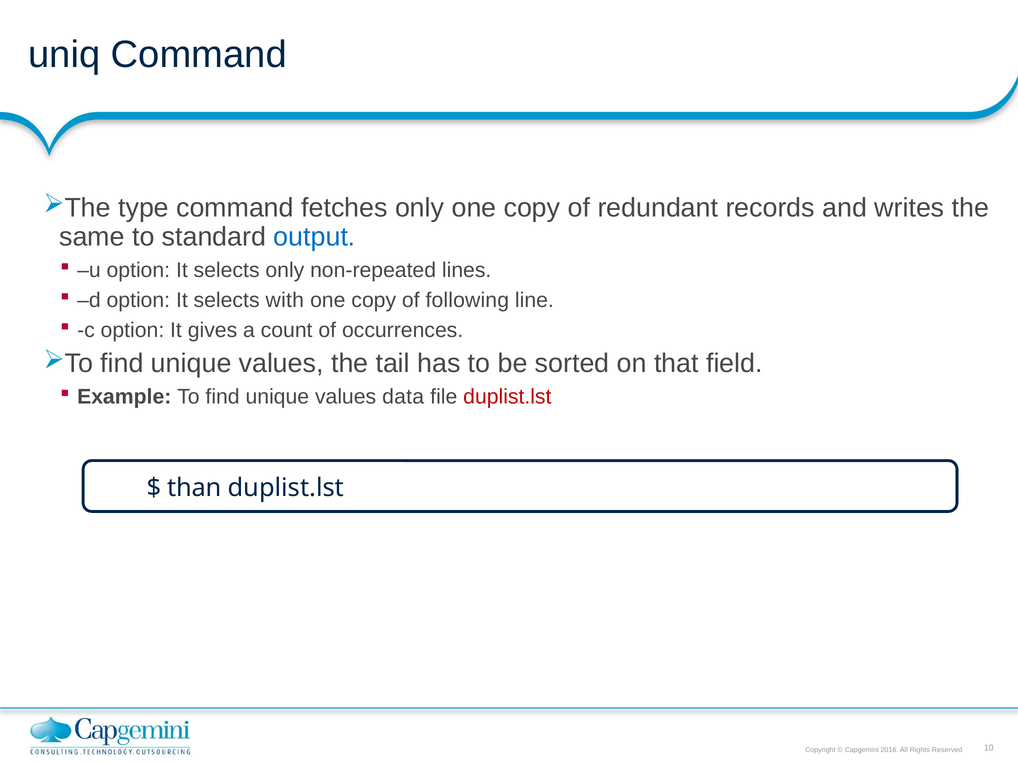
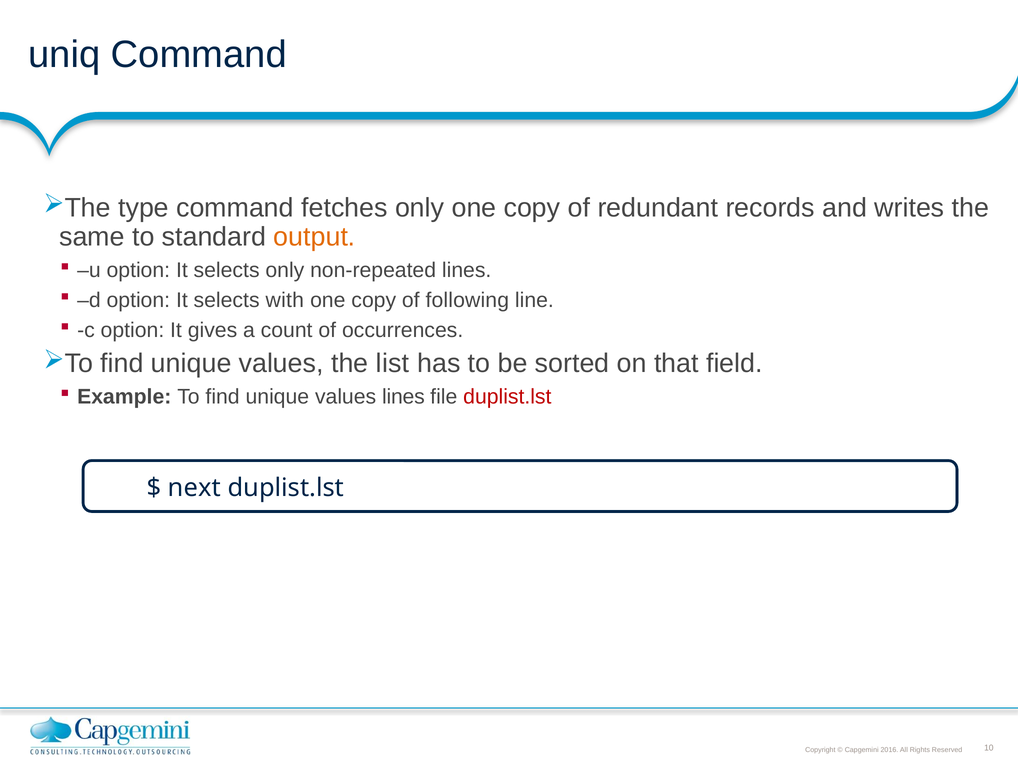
output colour: blue -> orange
tail: tail -> list
values data: data -> lines
than: than -> next
